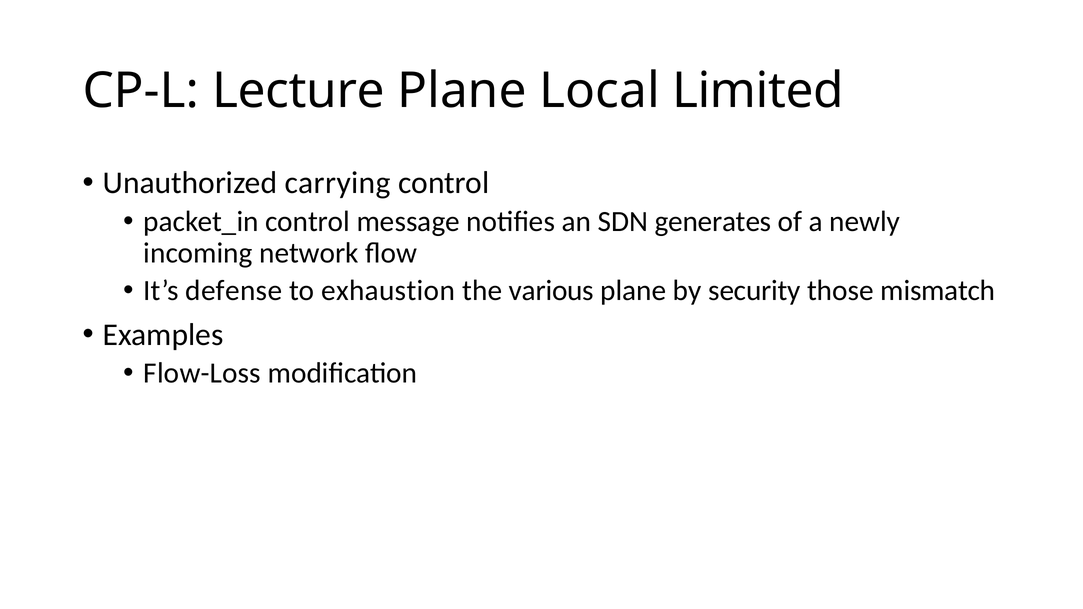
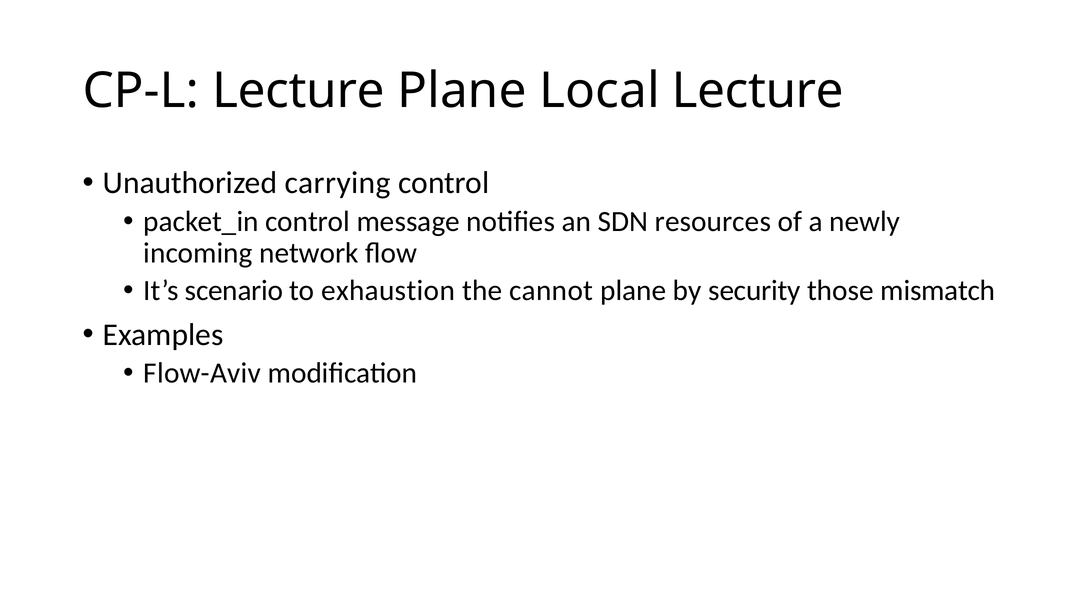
Local Limited: Limited -> Lecture
generates: generates -> resources
defense: defense -> scenario
various: various -> cannot
Flow-Loss: Flow-Loss -> Flow-Aviv
